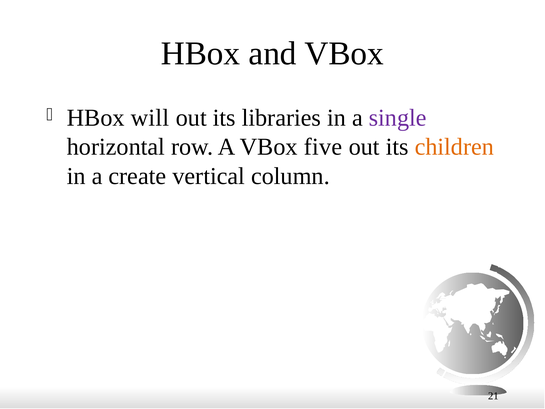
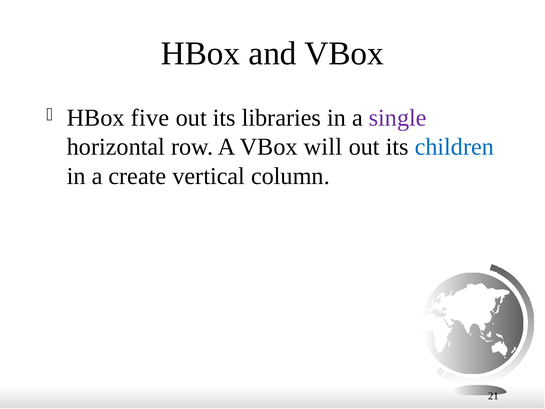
will: will -> five
five: five -> will
children colour: orange -> blue
